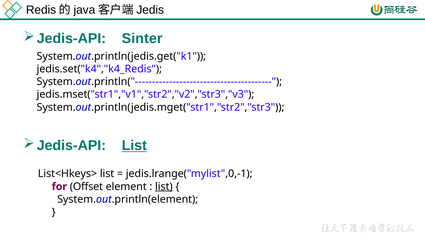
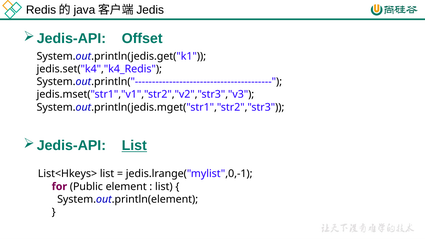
Sinter: Sinter -> Offset
Offset: Offset -> Public
list at (164, 187) underline: present -> none
